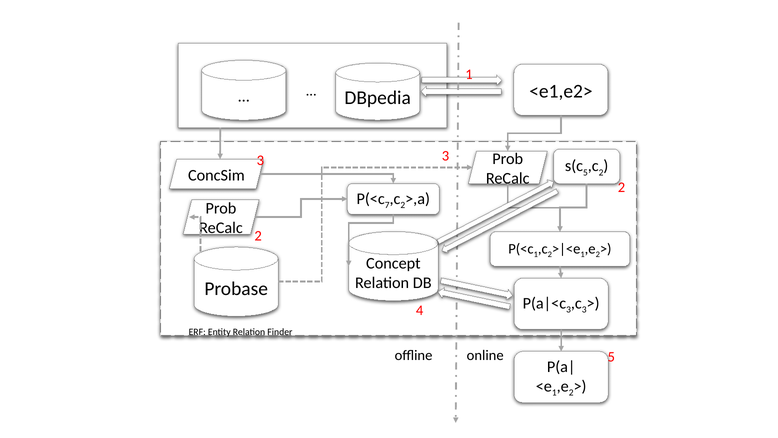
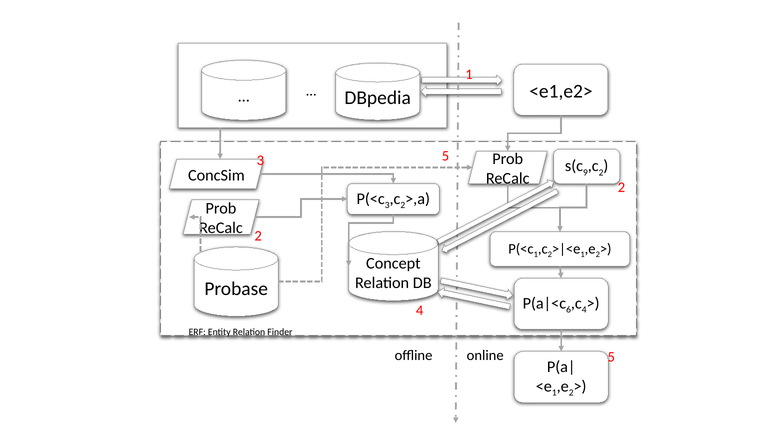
3 3: 3 -> 5
5 at (585, 172): 5 -> 9
7 at (387, 205): 7 -> 3
3 at (569, 310): 3 -> 6
3 at (584, 310): 3 -> 4
